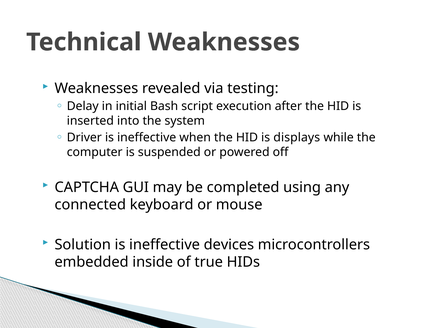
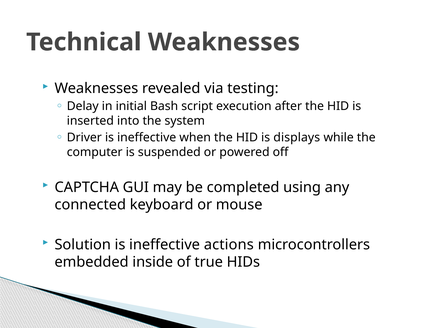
devices: devices -> actions
